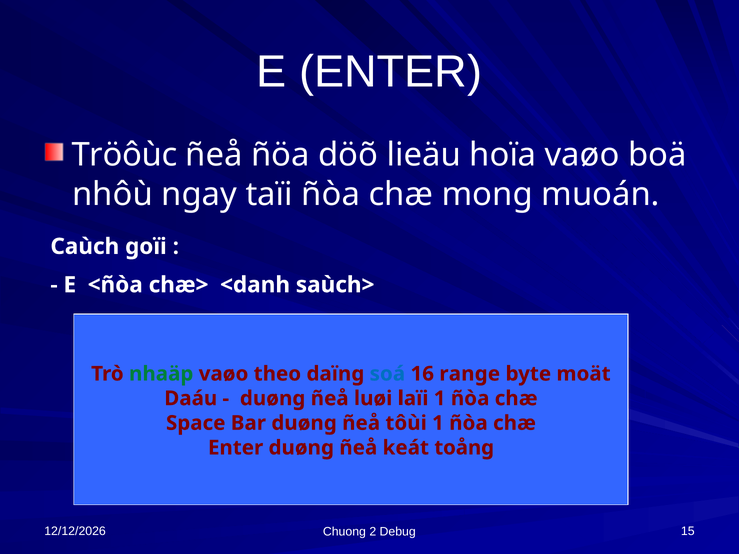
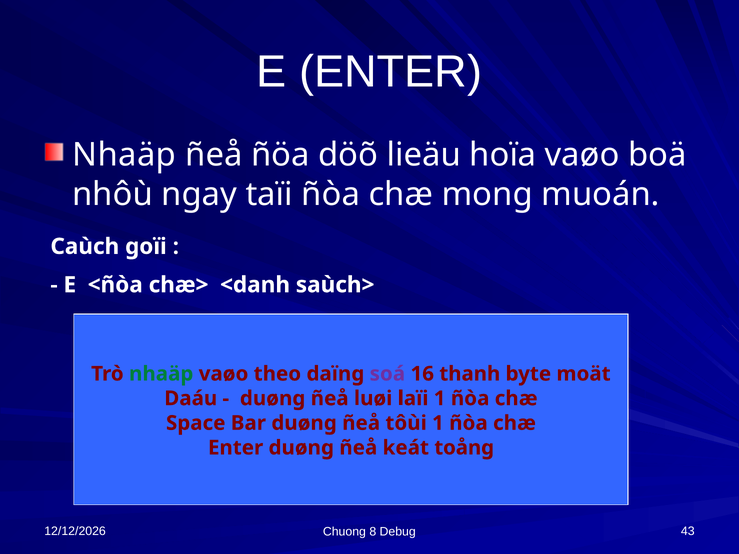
Tröôùc at (125, 155): Tröôùc -> Nhaäp
soá colour: blue -> purple
range: range -> thanh
2: 2 -> 8
15: 15 -> 43
